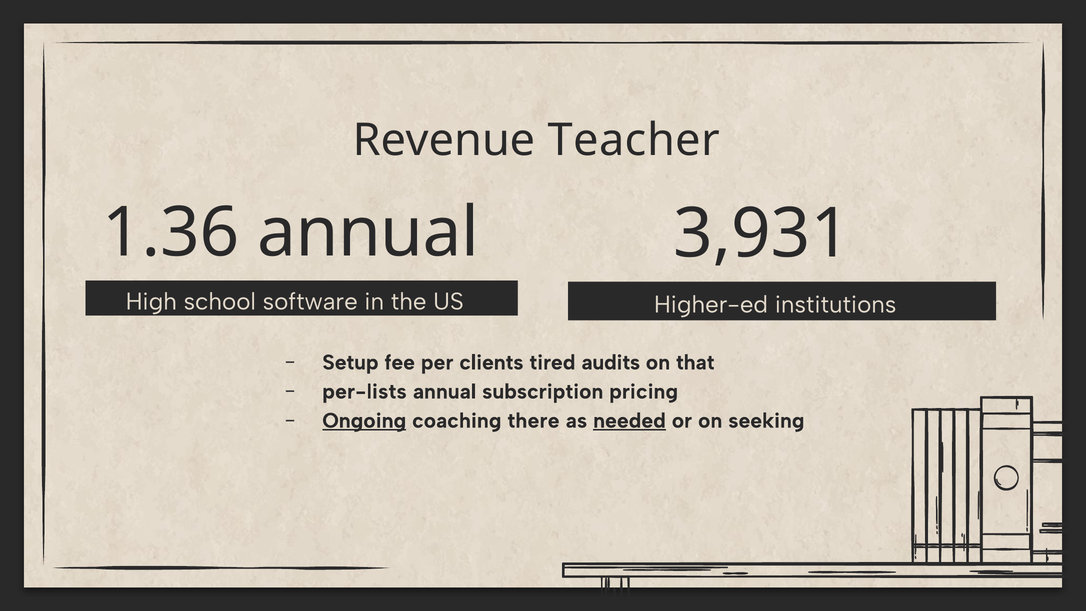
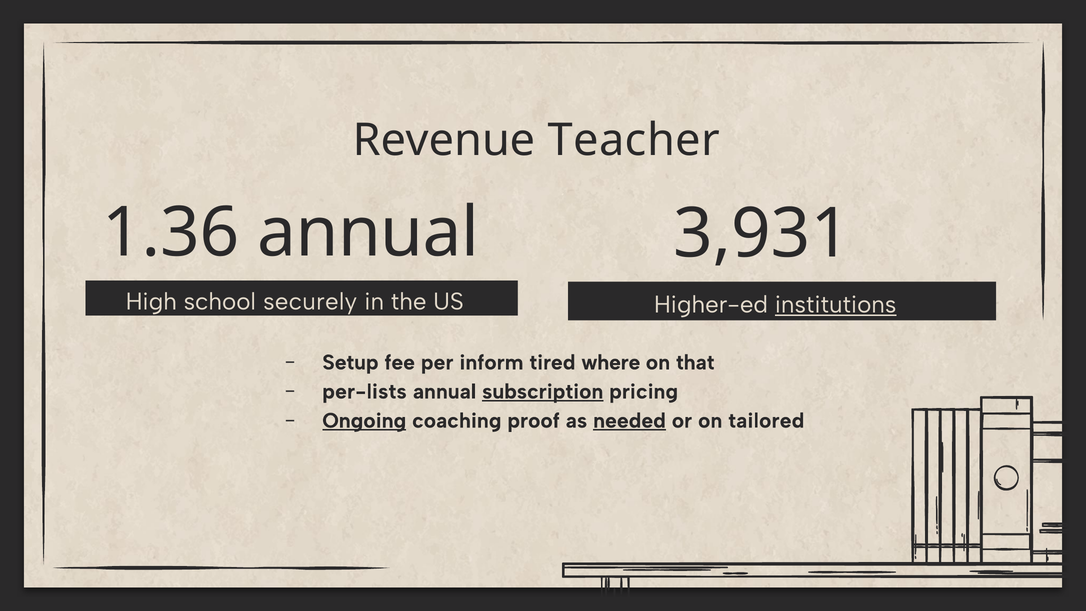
software: software -> securely
institutions underline: none -> present
clients: clients -> inform
audits: audits -> where
subscription underline: none -> present
there: there -> proof
seeking: seeking -> tailored
